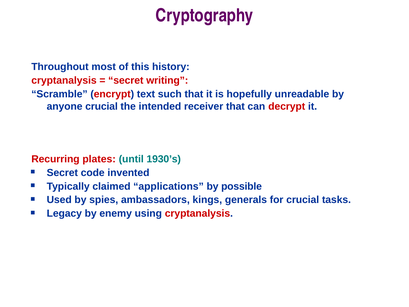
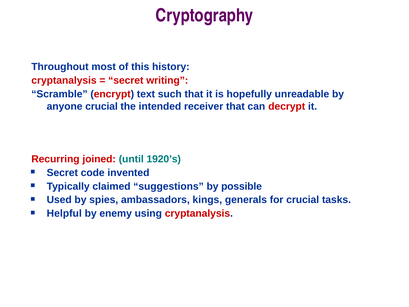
plates: plates -> joined
1930’s: 1930’s -> 1920’s
applications: applications -> suggestions
Legacy: Legacy -> Helpful
